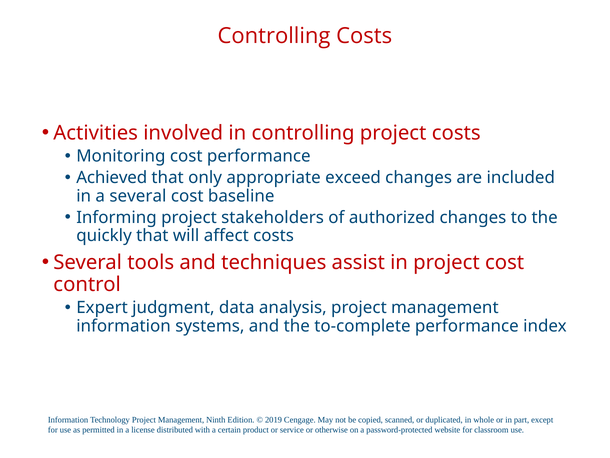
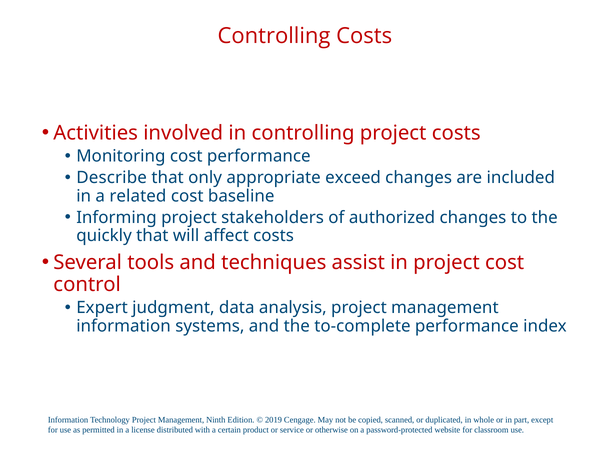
Achieved: Achieved -> Describe
a several: several -> related
